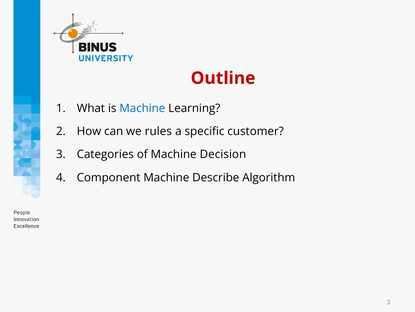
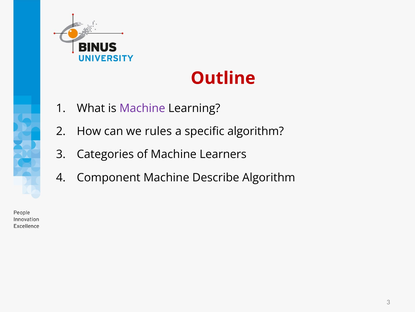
Machine at (142, 108) colour: blue -> purple
specific customer: customer -> algorithm
Decision: Decision -> Learners
